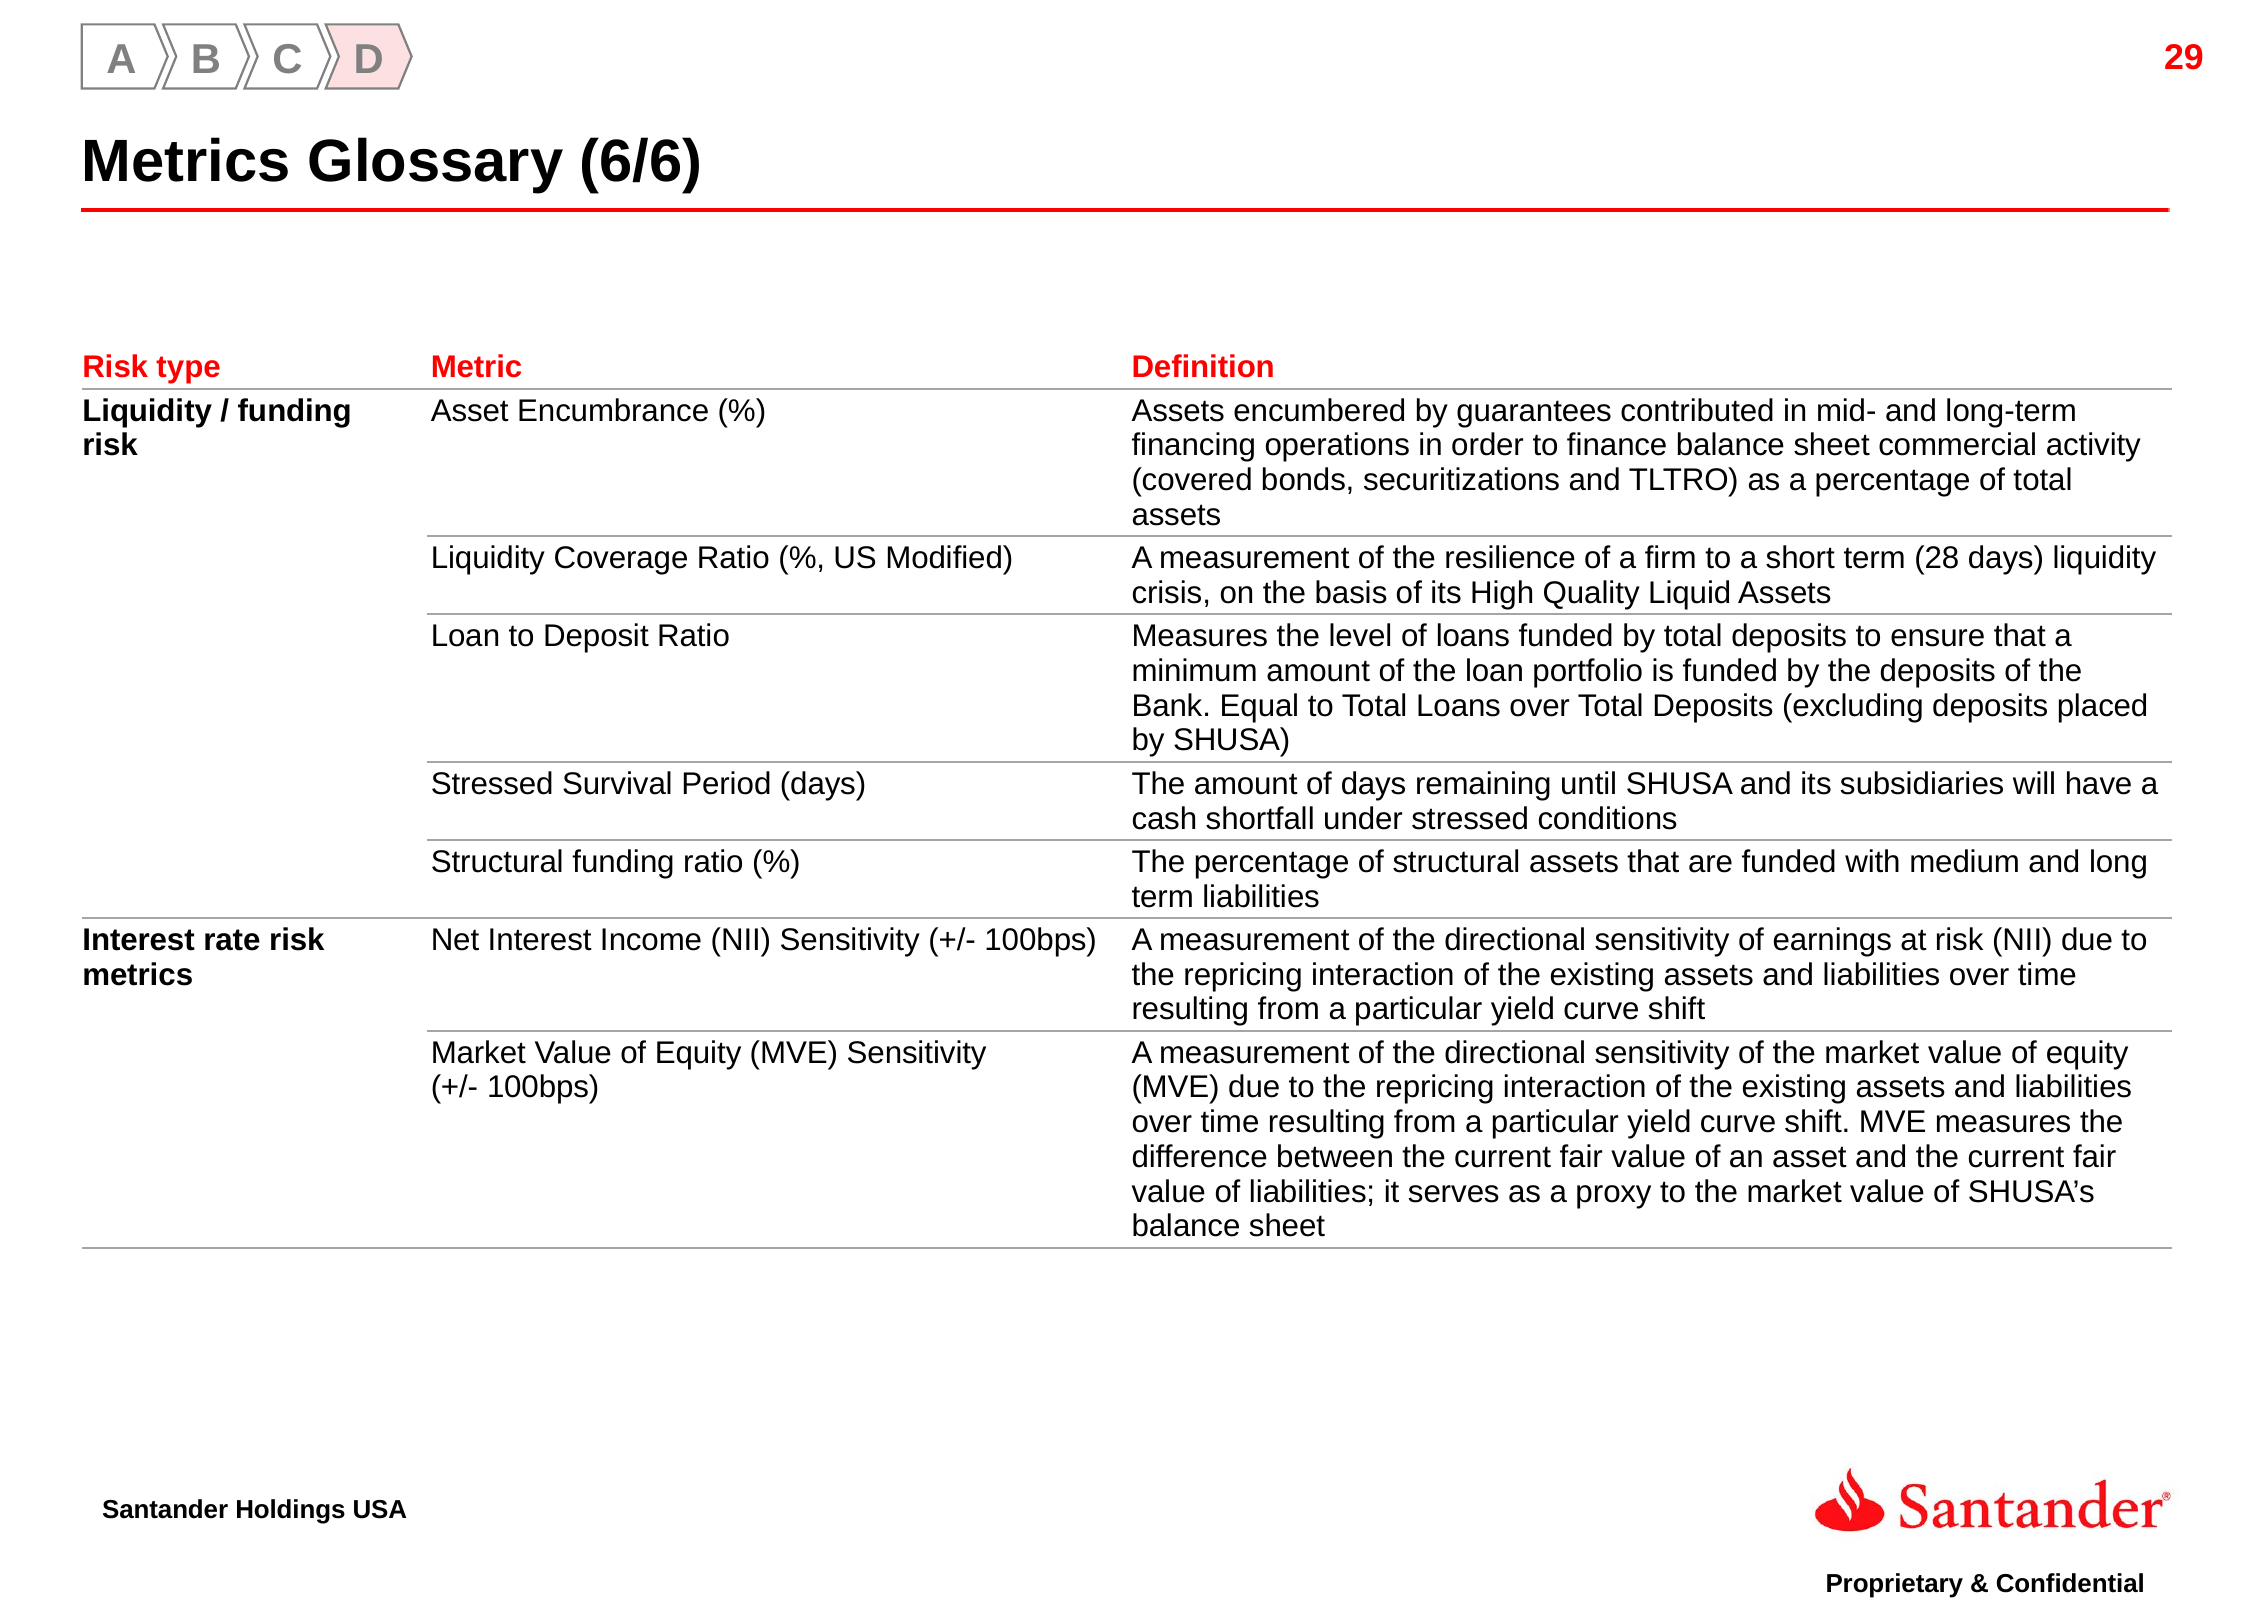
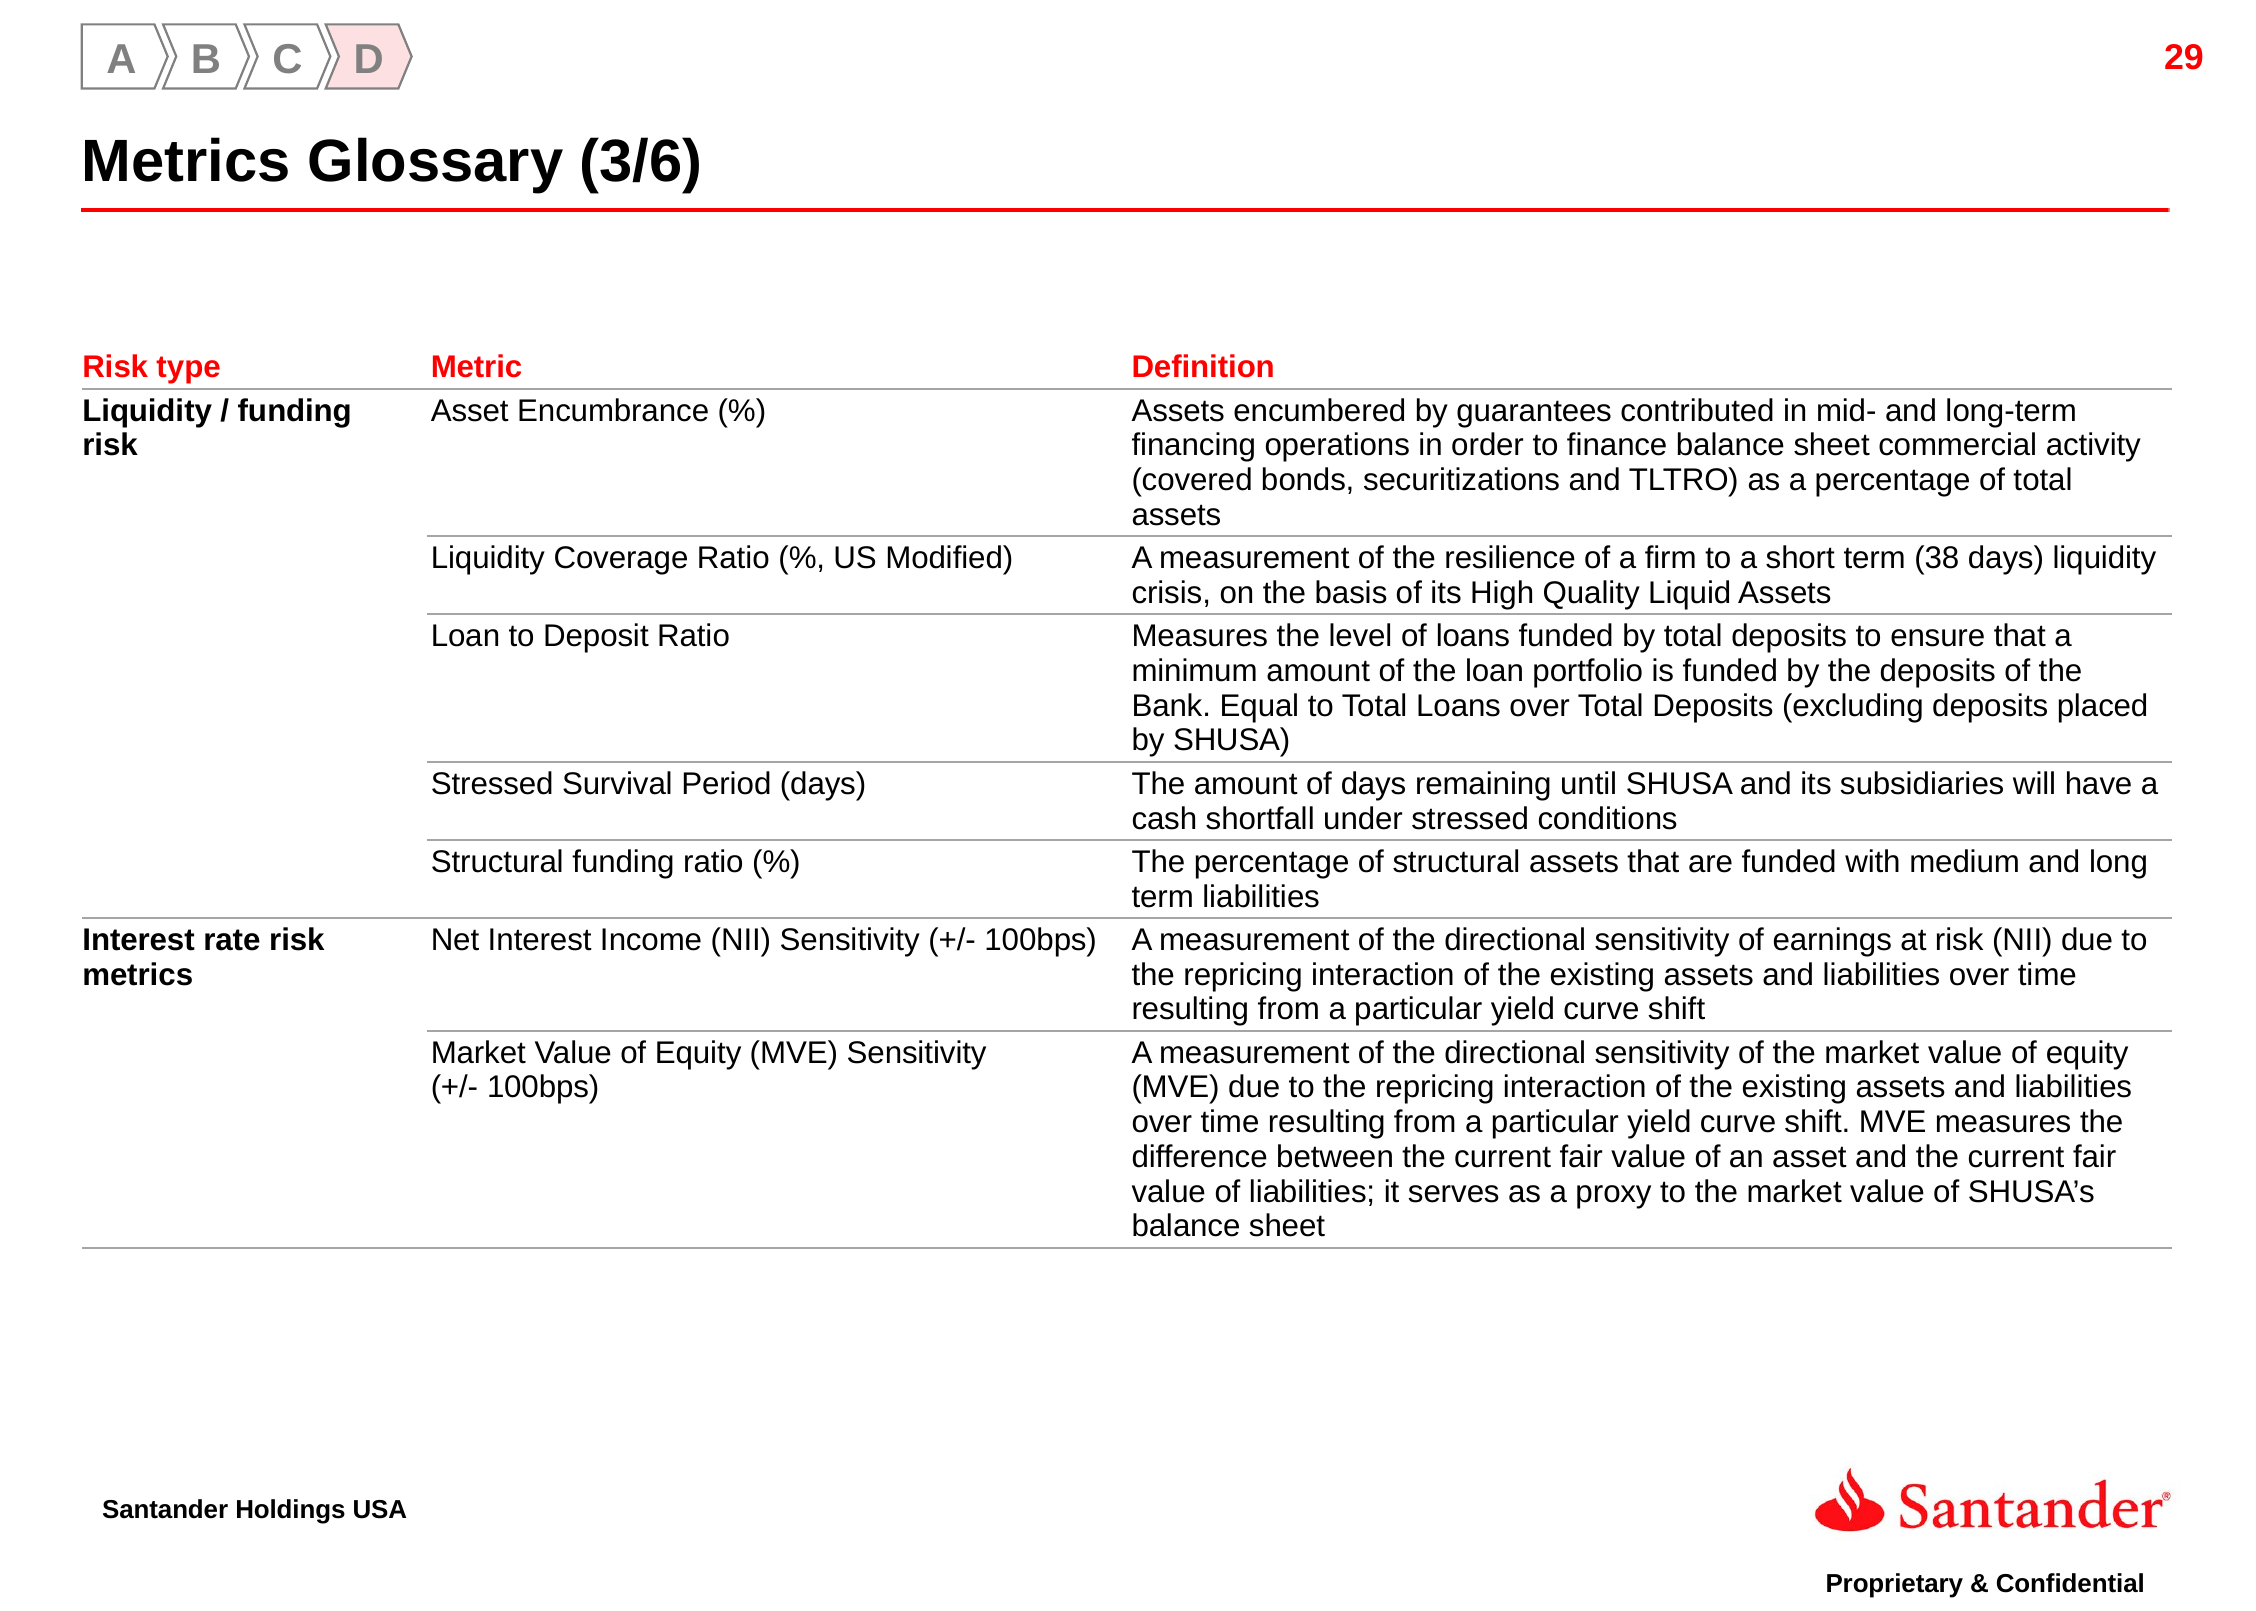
6/6: 6/6 -> 3/6
28: 28 -> 38
